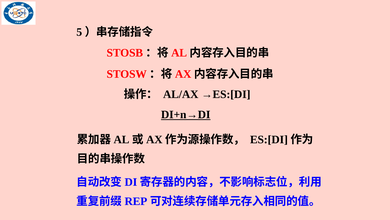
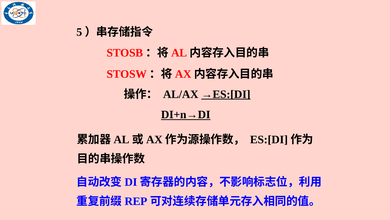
→ES:[DI underline: none -> present
